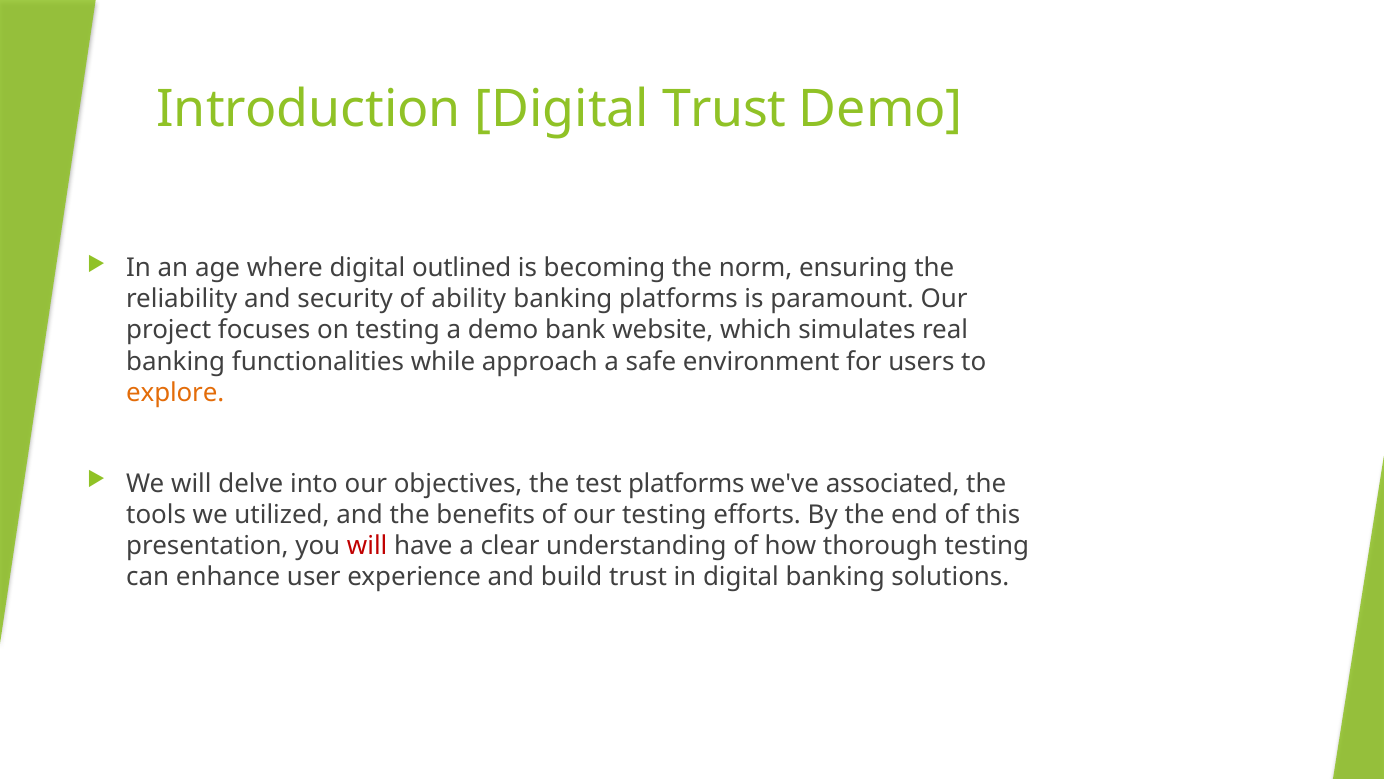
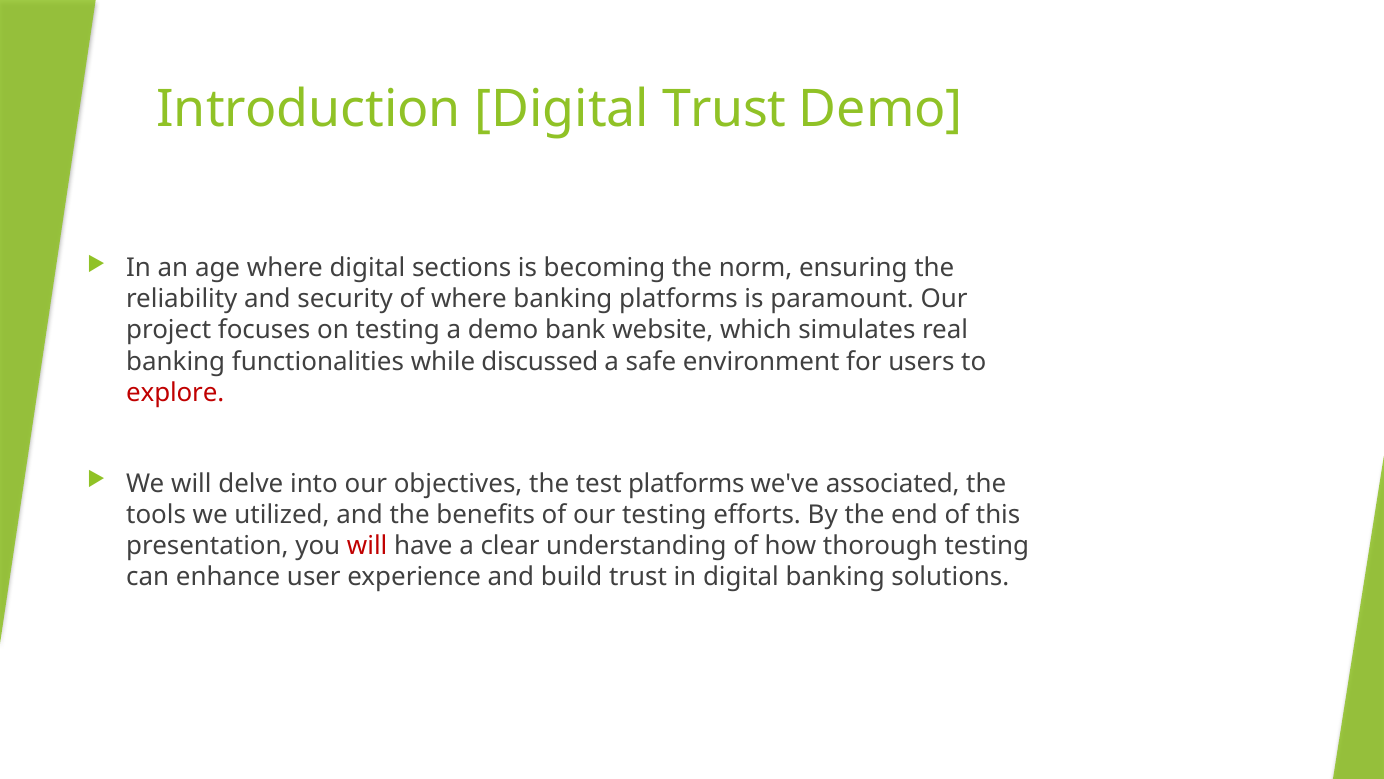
outlined: outlined -> sections
of ability: ability -> where
approach: approach -> discussed
explore colour: orange -> red
